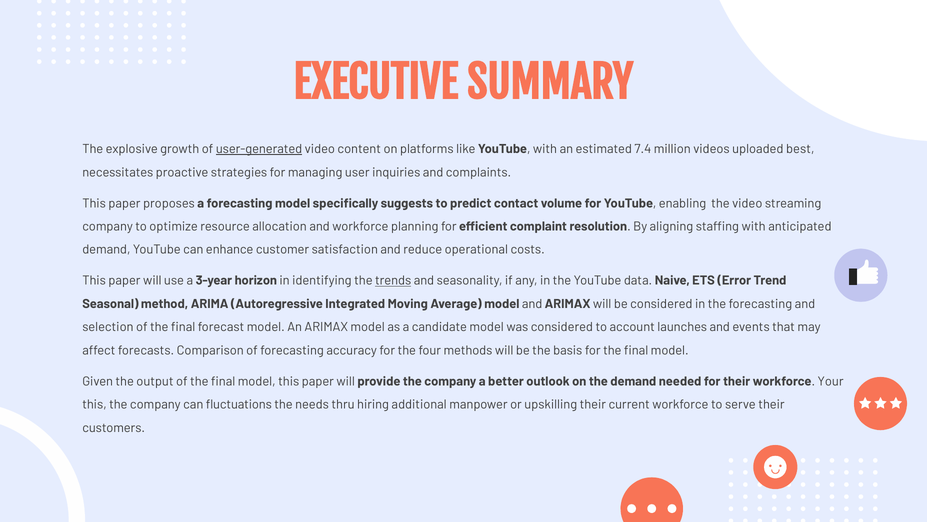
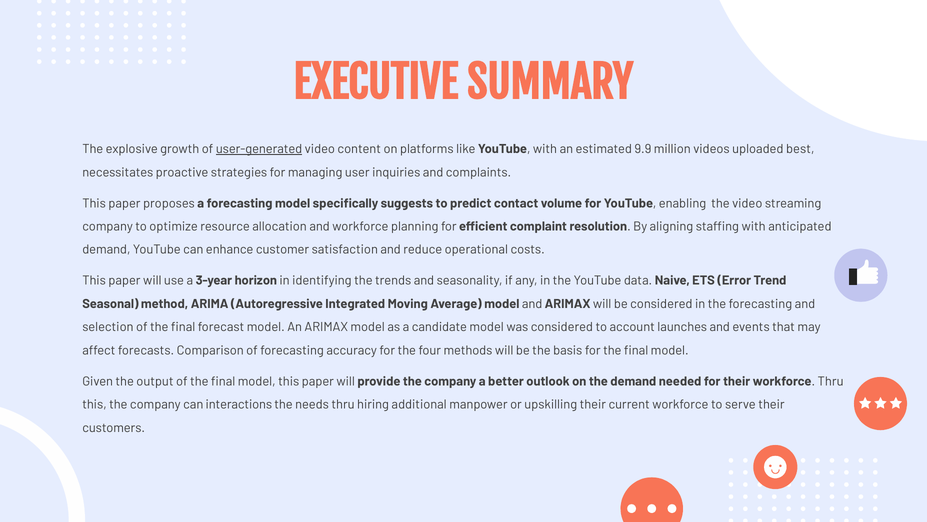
7.4: 7.4 -> 9.9
trends underline: present -> none
workforce Your: Your -> Thru
fluctuations: fluctuations -> interactions
